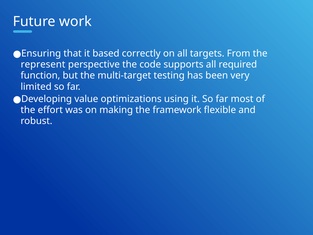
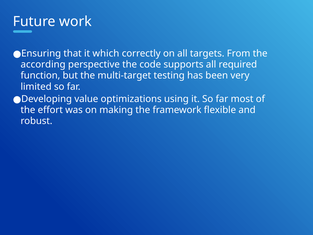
based: based -> which
represent: represent -> according
